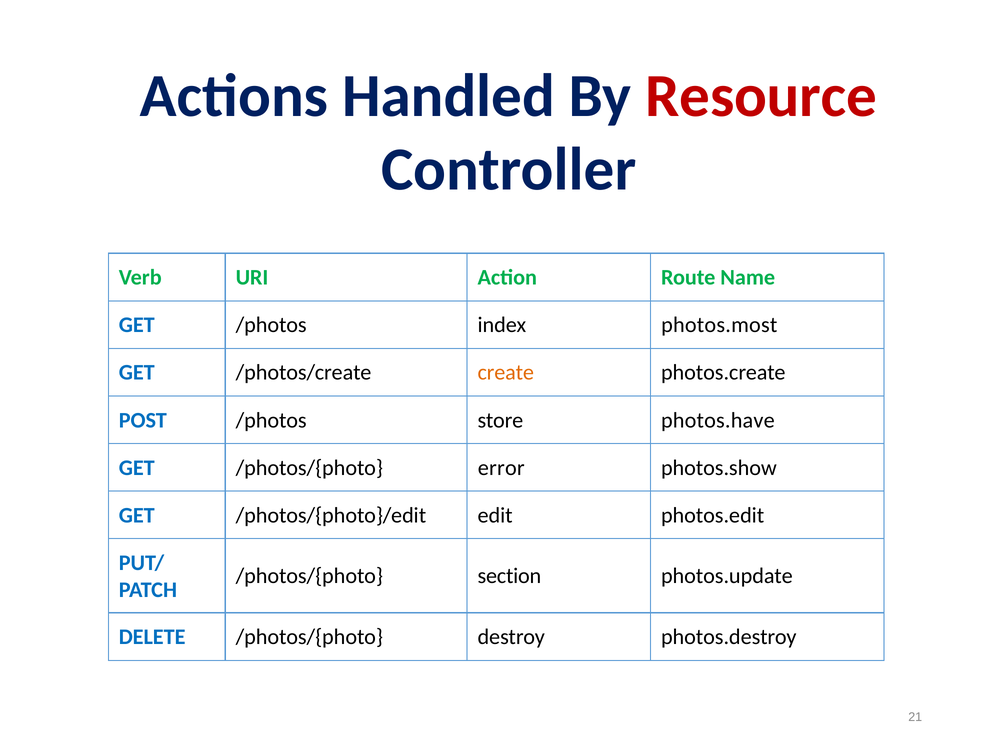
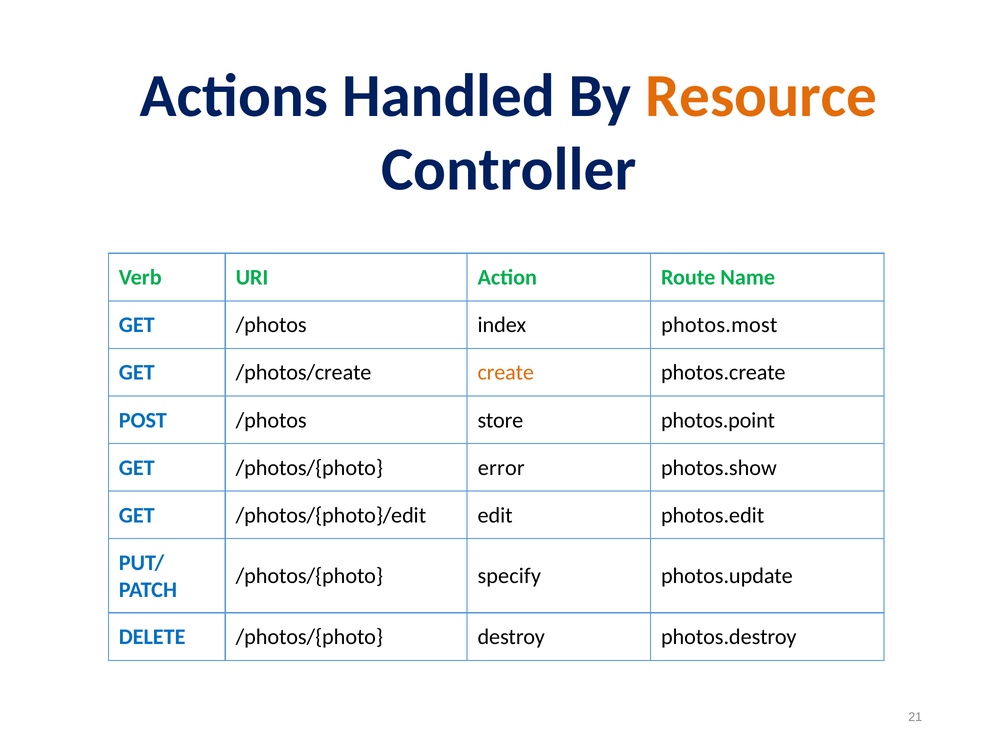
Resource colour: red -> orange
photos.have: photos.have -> photos.point
section: section -> specify
